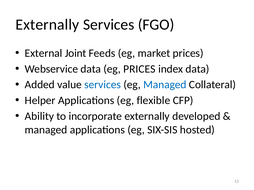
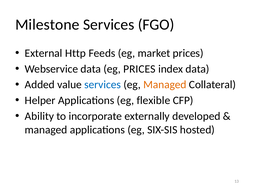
Externally at (47, 25): Externally -> Milestone
Joint: Joint -> Http
Managed at (165, 85) colour: blue -> orange
